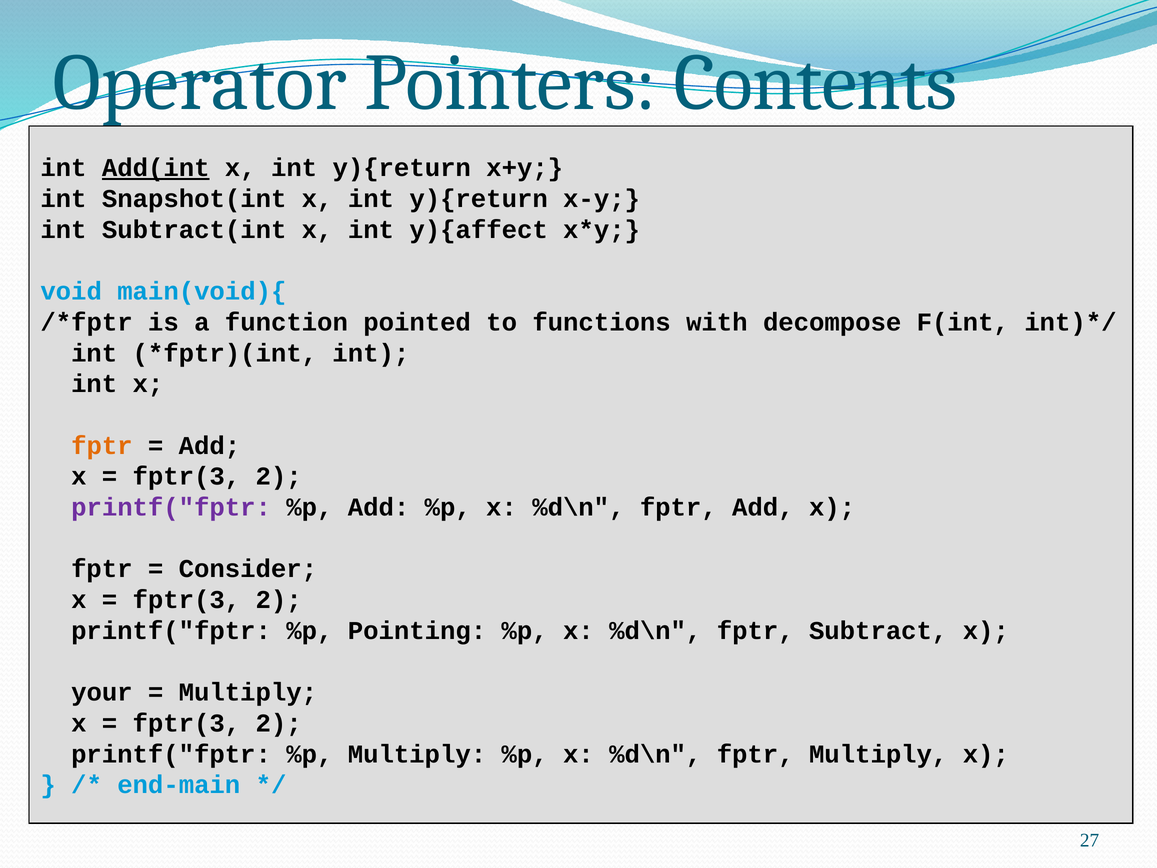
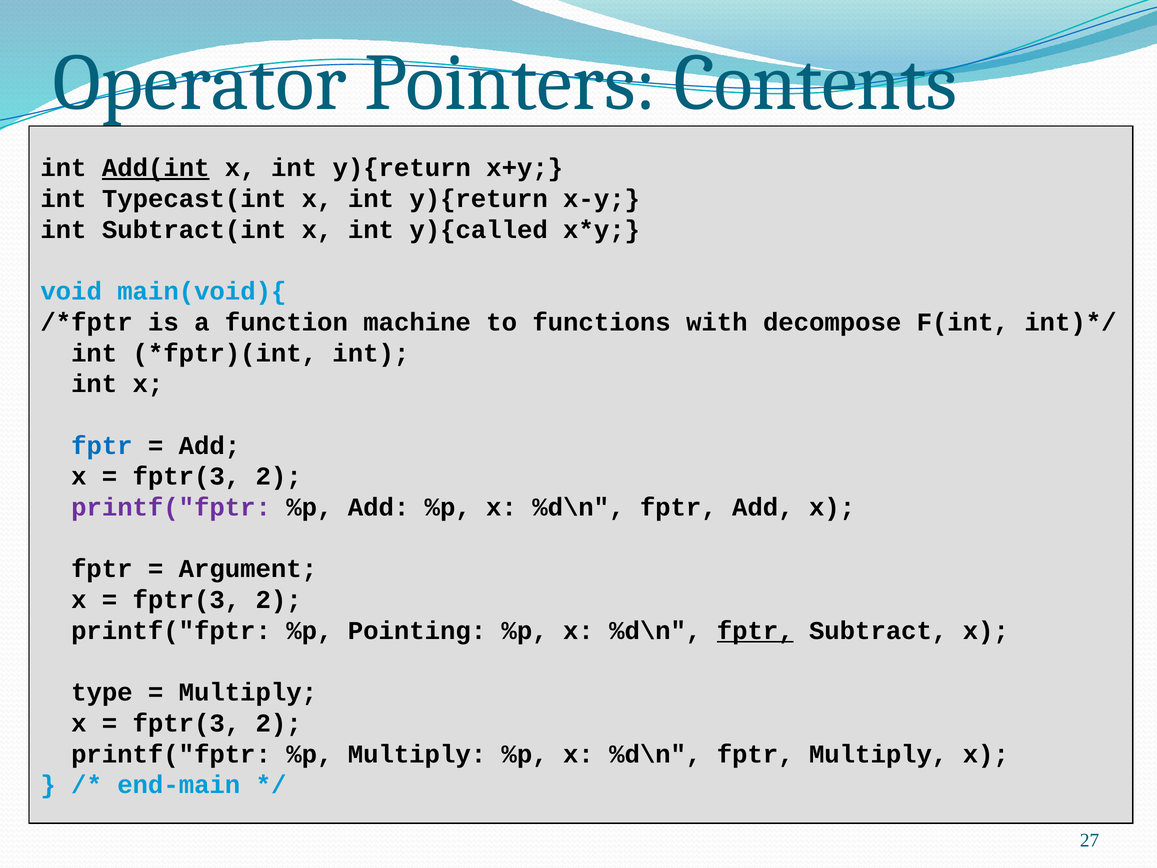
Snapshot(int: Snapshot(int -> Typecast(int
y){affect: y){affect -> y){called
pointed: pointed -> machine
fptr at (102, 445) colour: orange -> blue
Consider: Consider -> Argument
fptr at (755, 630) underline: none -> present
your: your -> type
